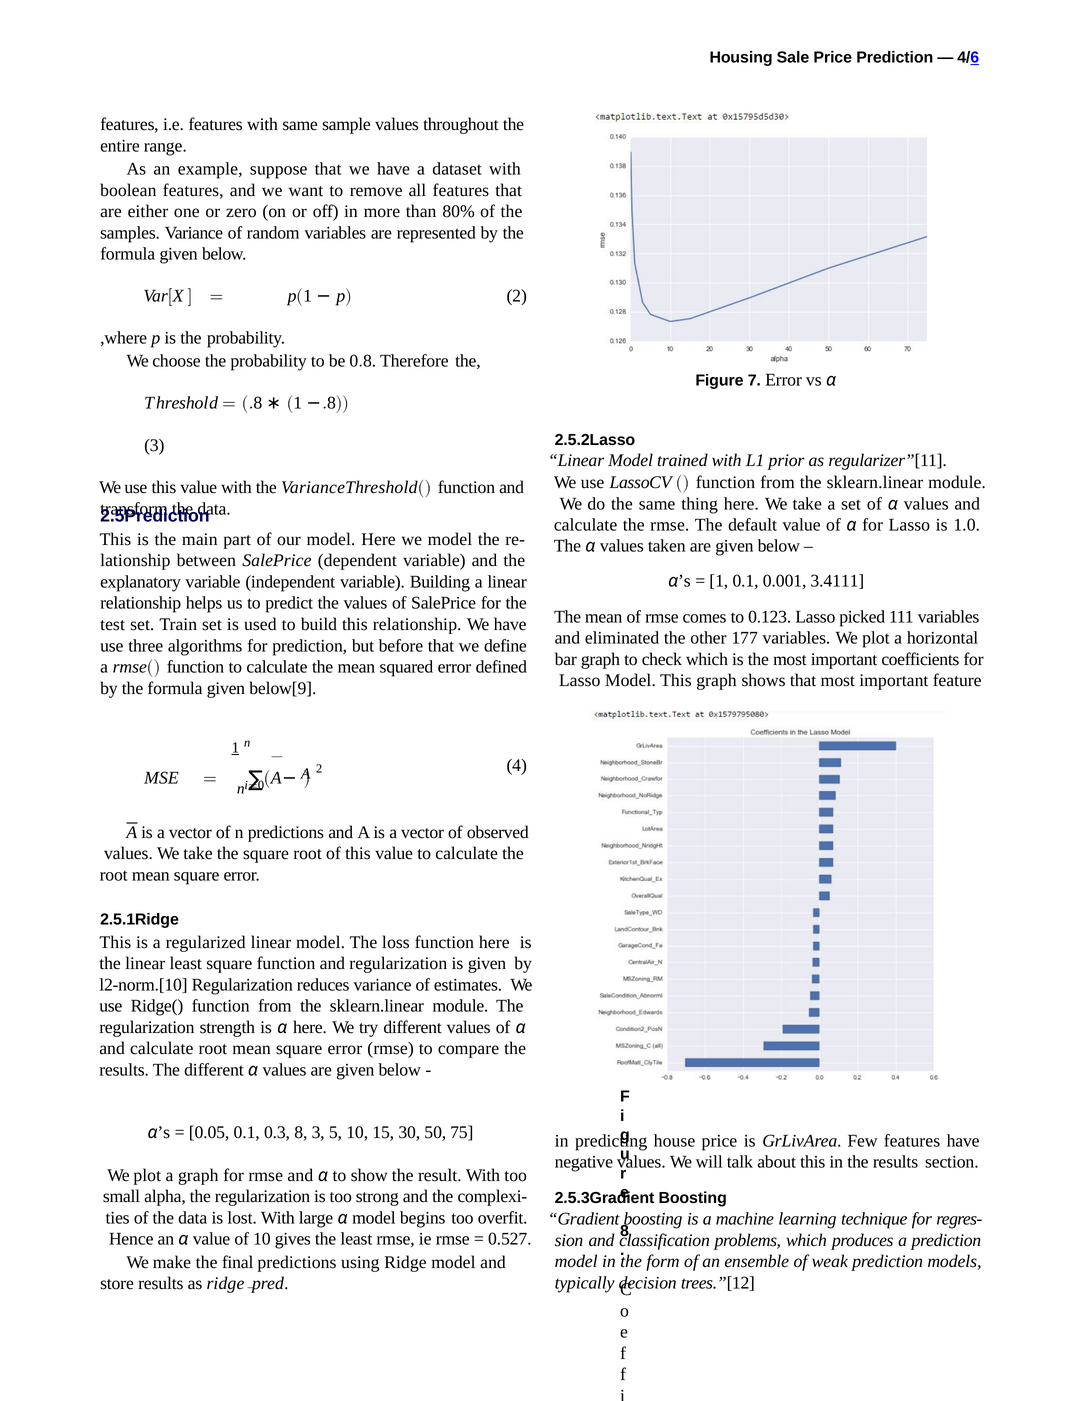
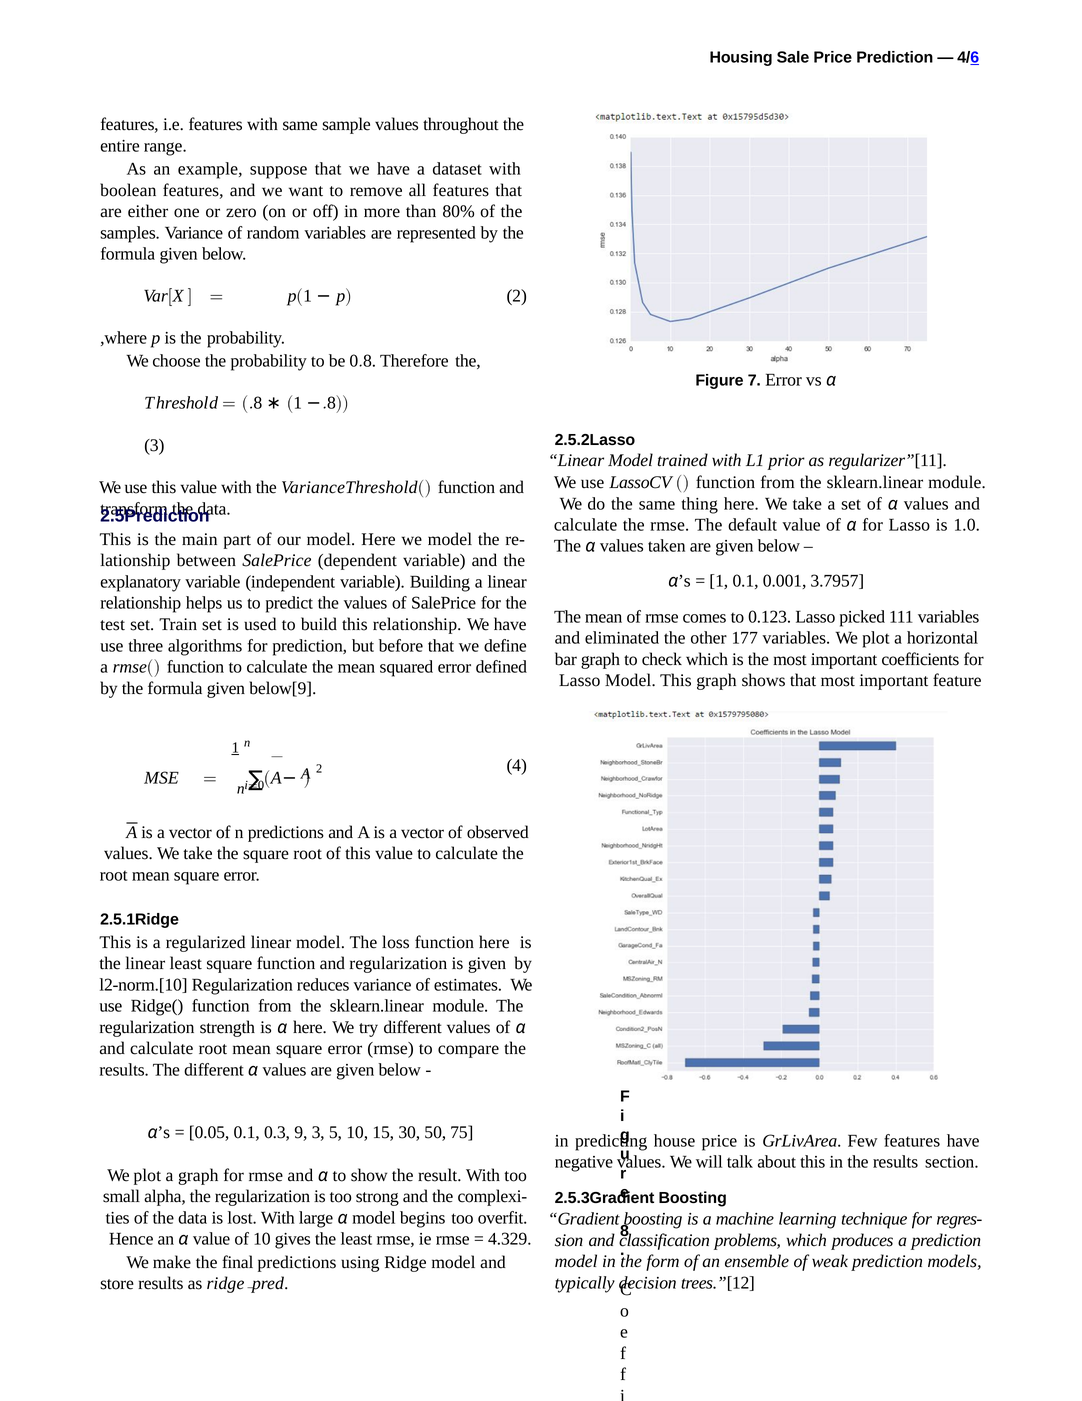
3.4111: 3.4111 -> 3.7957
0.3 8: 8 -> 9
0.527: 0.527 -> 4.329
